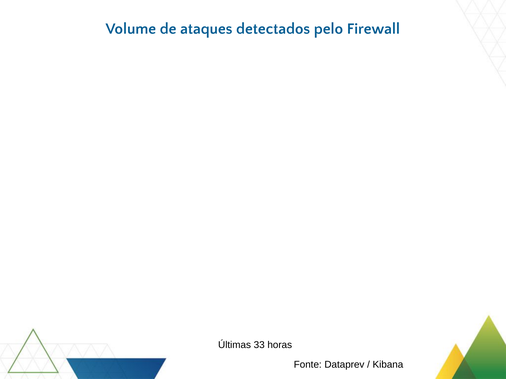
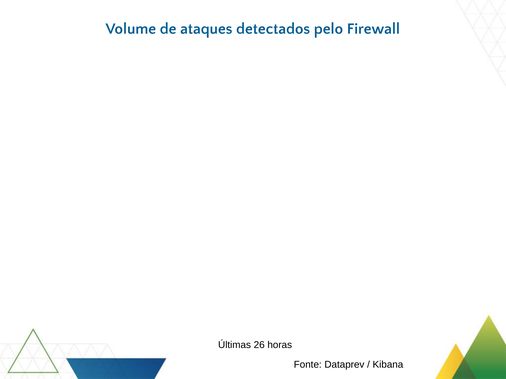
33: 33 -> 26
